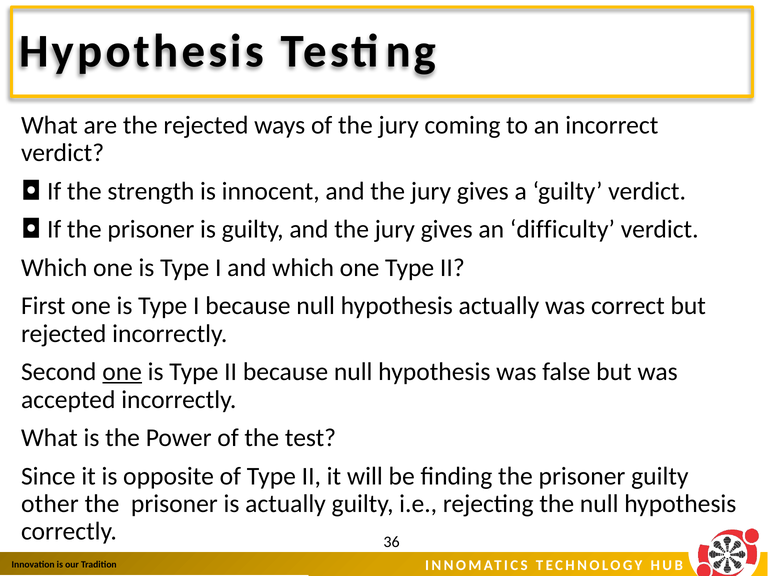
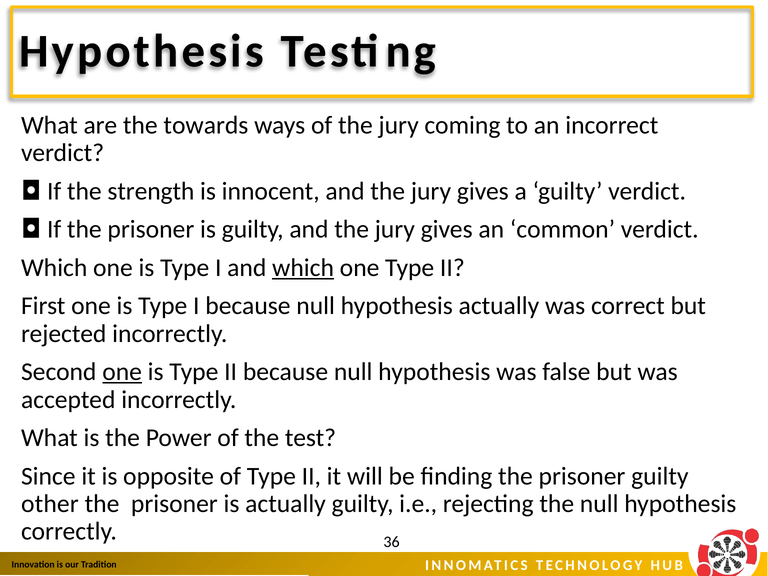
the rejected: rejected -> towards
difficulty: difficulty -> common
which at (303, 268) underline: none -> present
